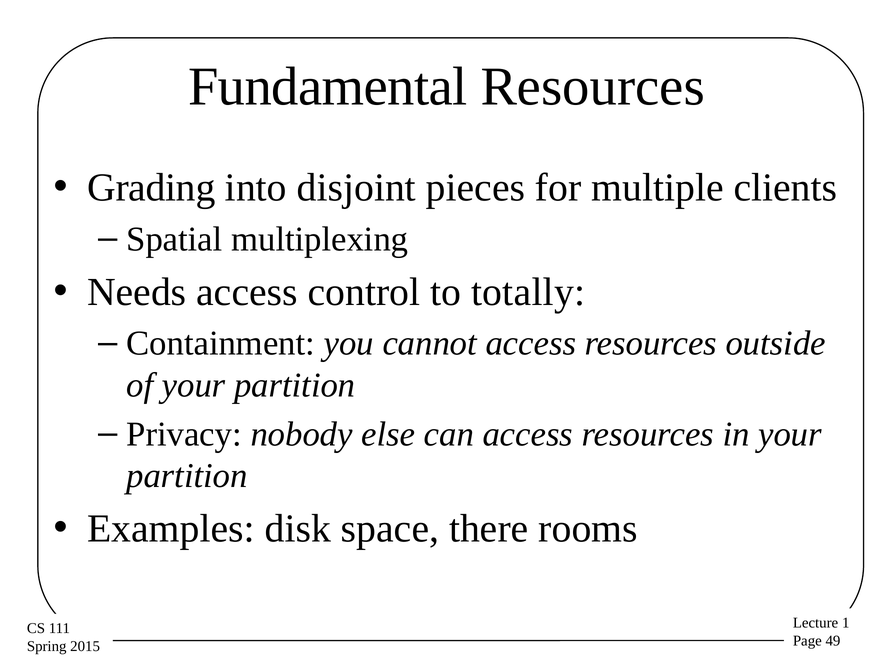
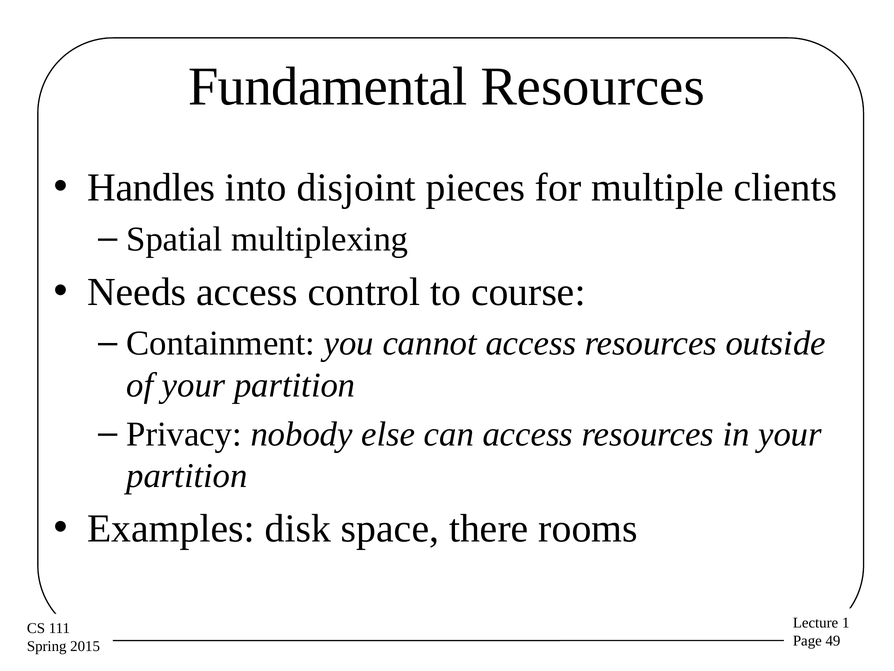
Grading: Grading -> Handles
totally: totally -> course
